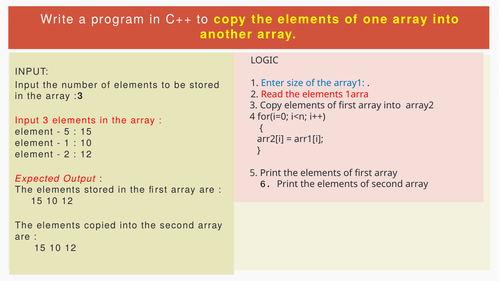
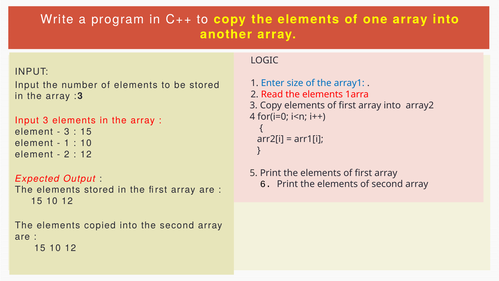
5 at (67, 132): 5 -> 3
